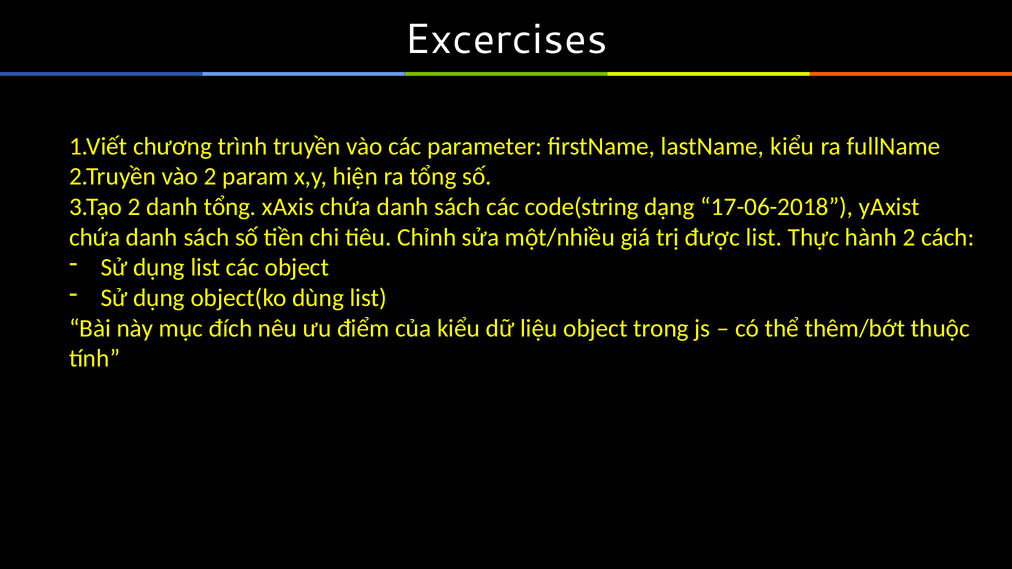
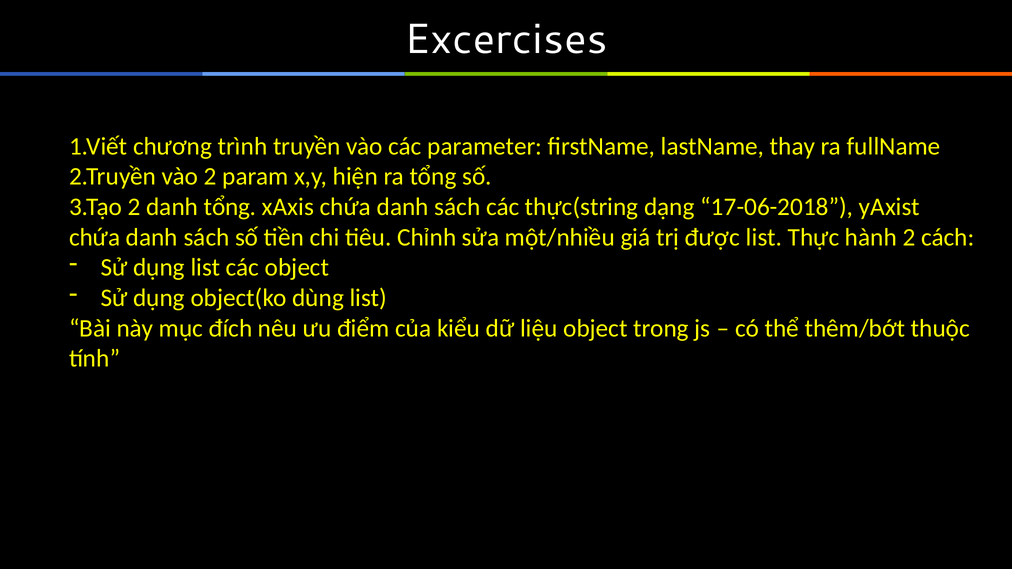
lastName kiểu: kiểu -> thay
code(string: code(string -> thực(string
